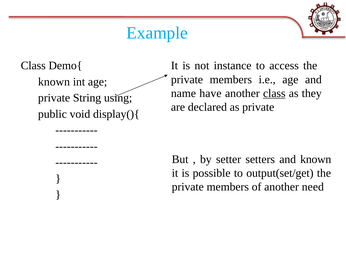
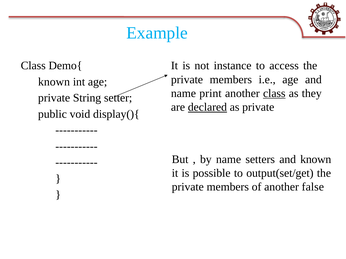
have: have -> print
using: using -> setter
declared underline: none -> present
by setter: setter -> name
need: need -> false
